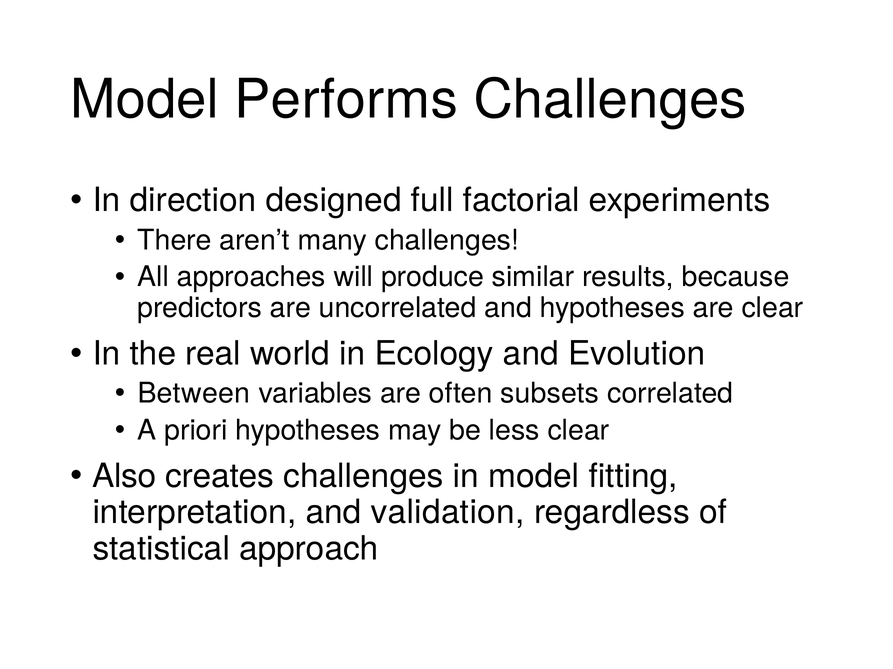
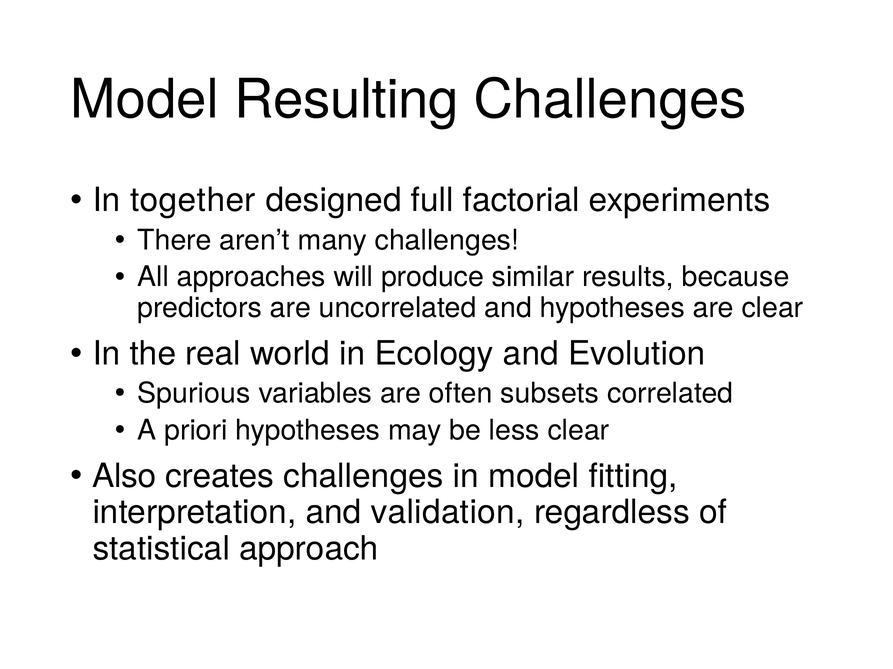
Performs: Performs -> Resulting
direction: direction -> together
Between: Between -> Spurious
